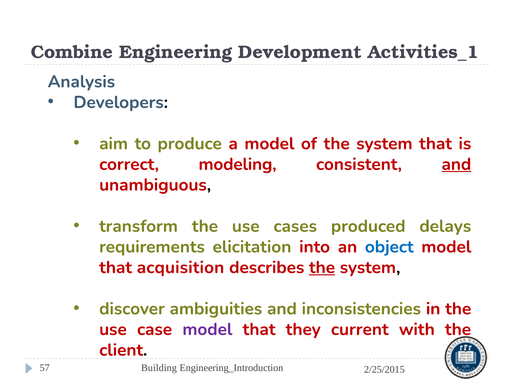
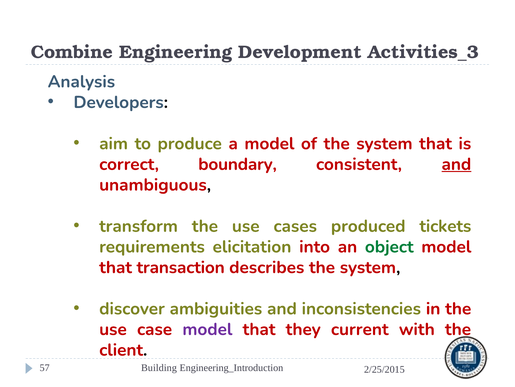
Activities_1: Activities_1 -> Activities_3
modeling: modeling -> boundary
delays: delays -> tickets
object colour: blue -> green
acquisition: acquisition -> transaction
the at (322, 267) underline: present -> none
